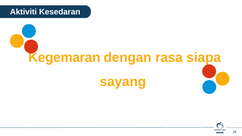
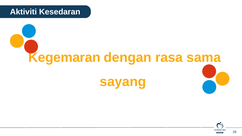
siapa: siapa -> sama
